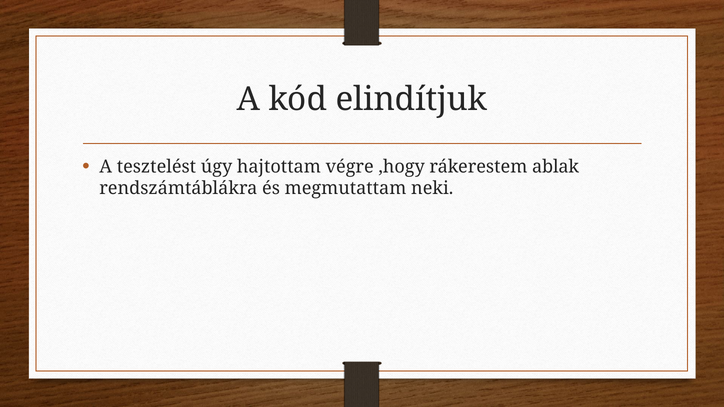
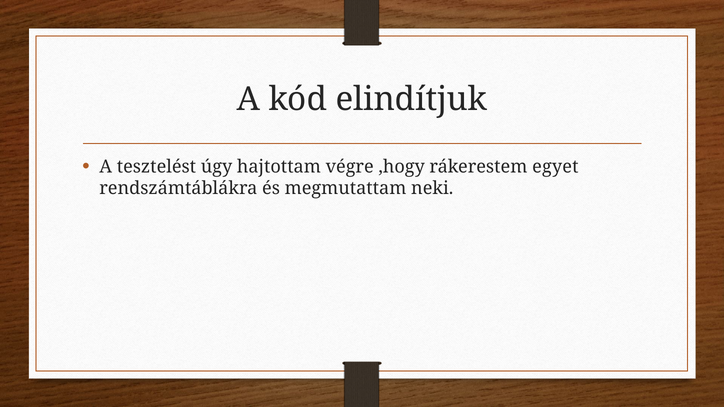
ablak: ablak -> egyet
